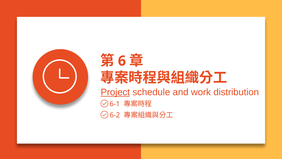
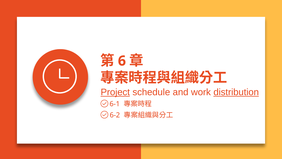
distribution underline: none -> present
